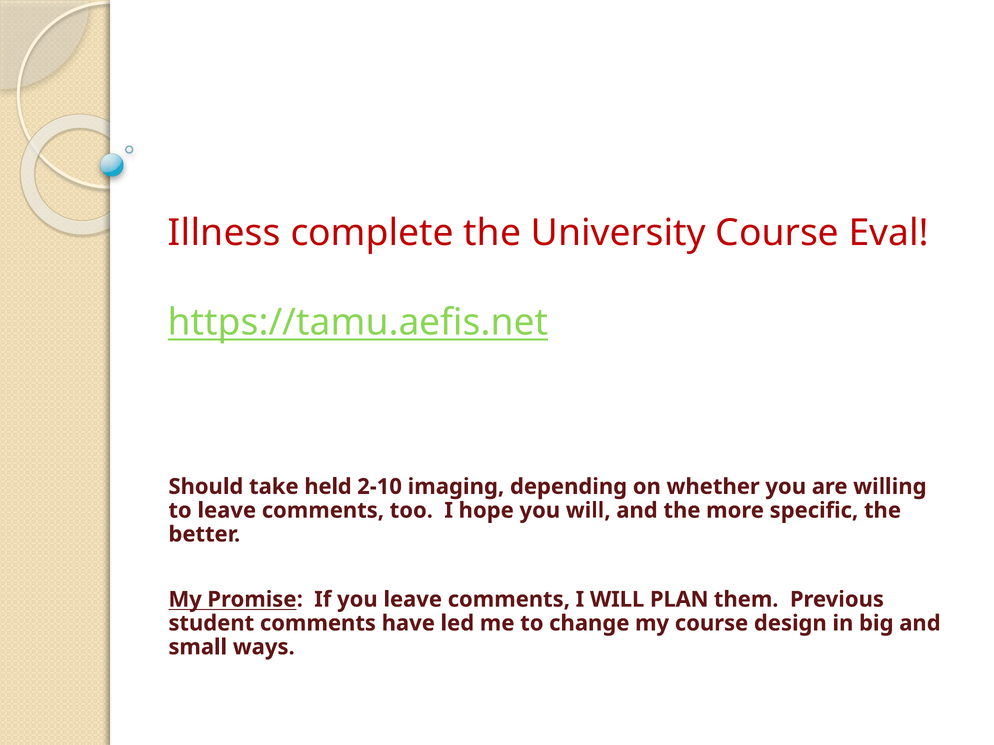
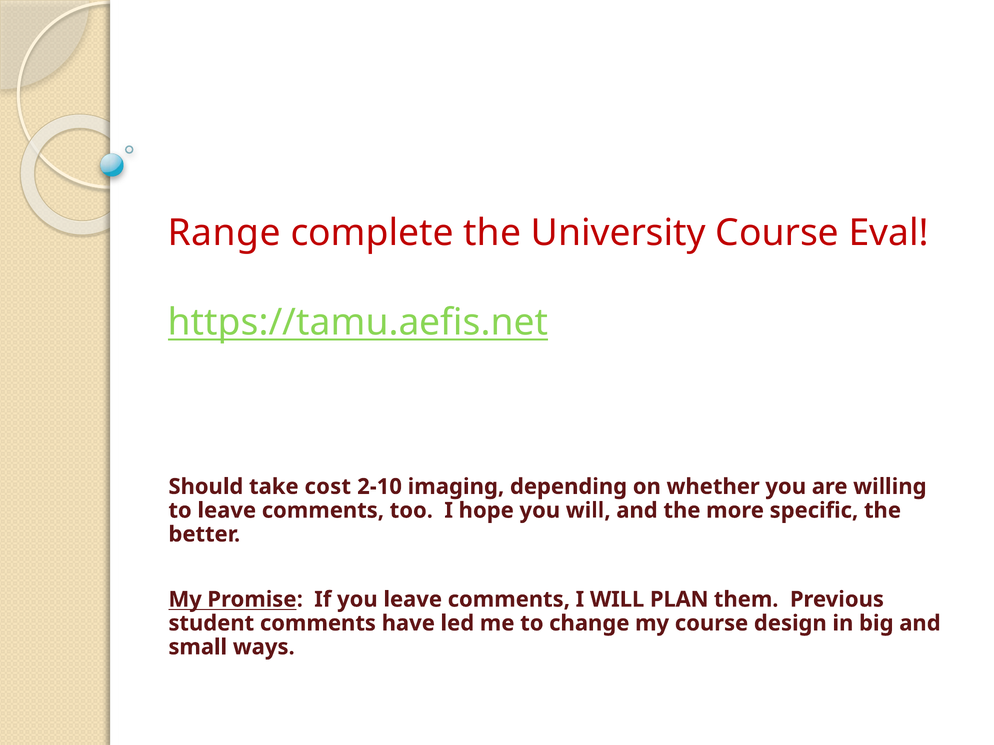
Illness: Illness -> Range
held: held -> cost
